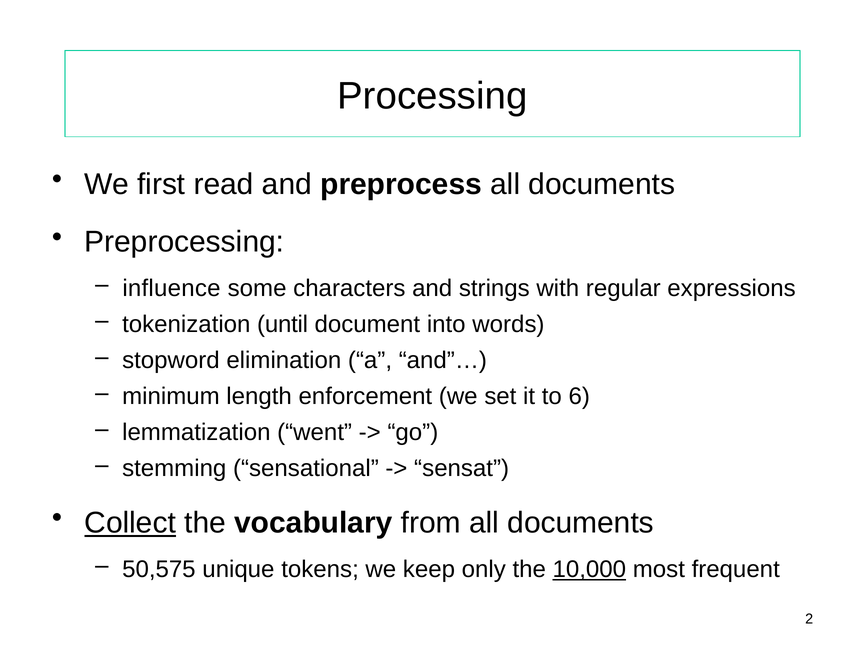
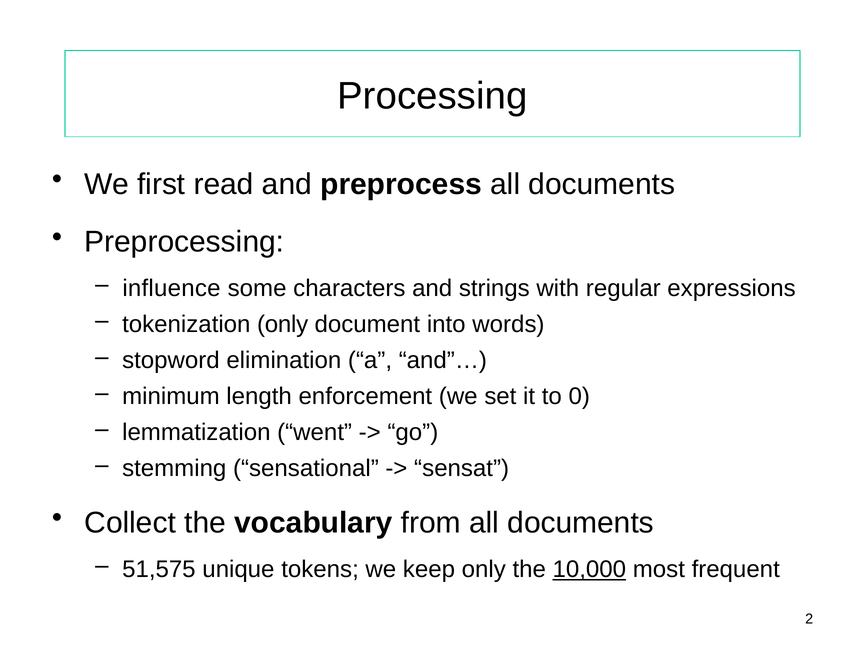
tokenization until: until -> only
6: 6 -> 0
Collect underline: present -> none
50,575: 50,575 -> 51,575
